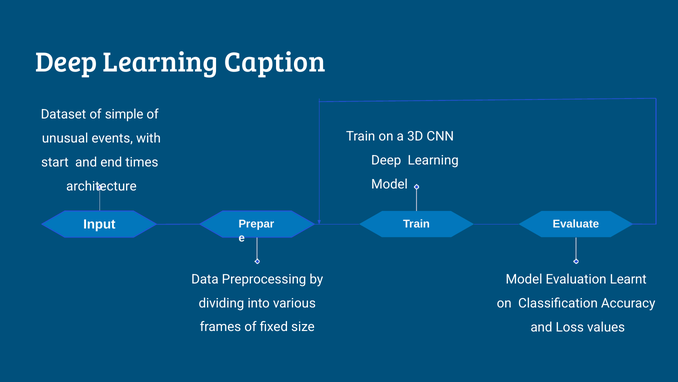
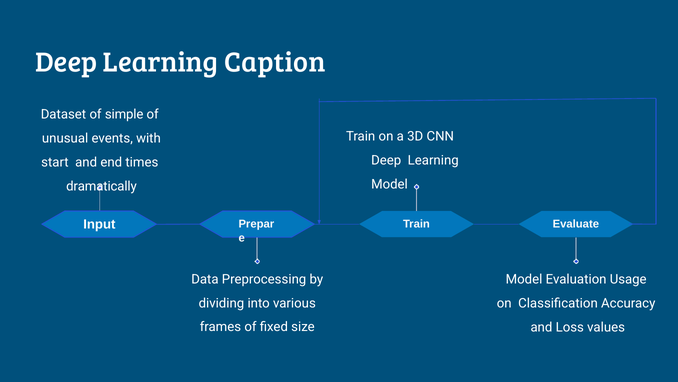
architecture: architecture -> dramatically
Learnt: Learnt -> Usage
